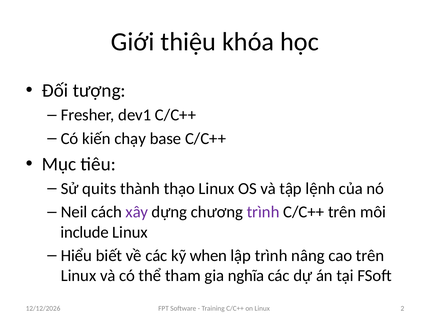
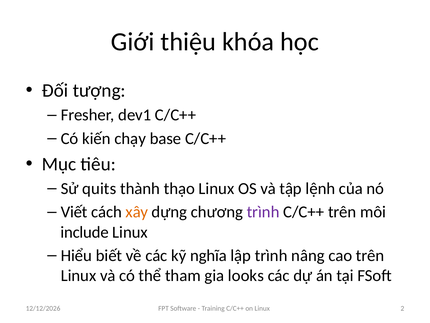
Neil: Neil -> Viết
xây colour: purple -> orange
when: when -> nghĩa
nghĩa: nghĩa -> looks
